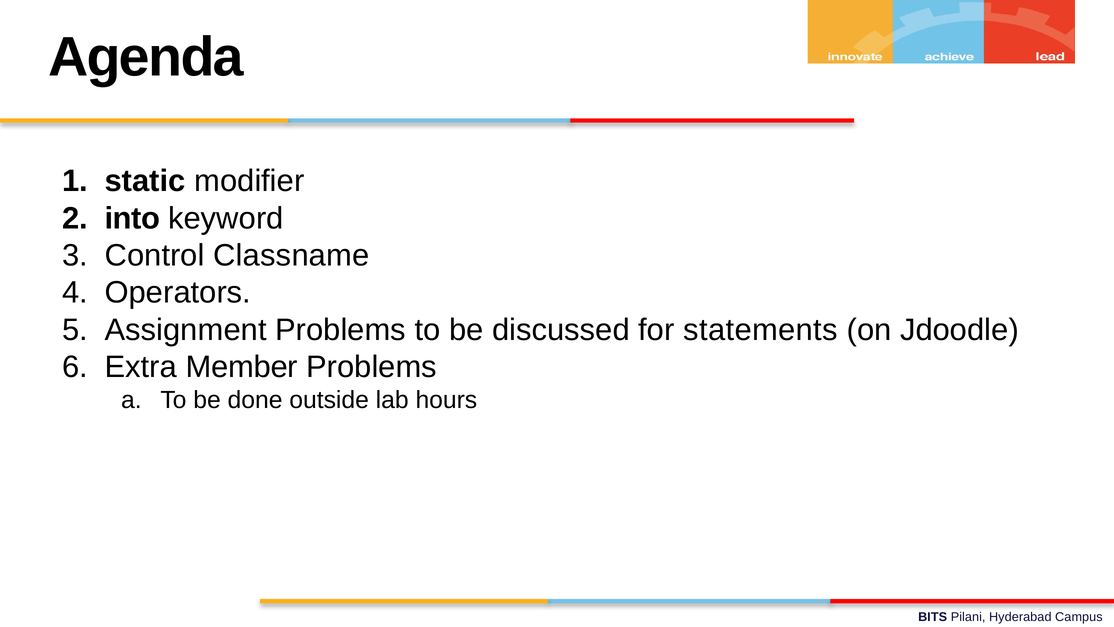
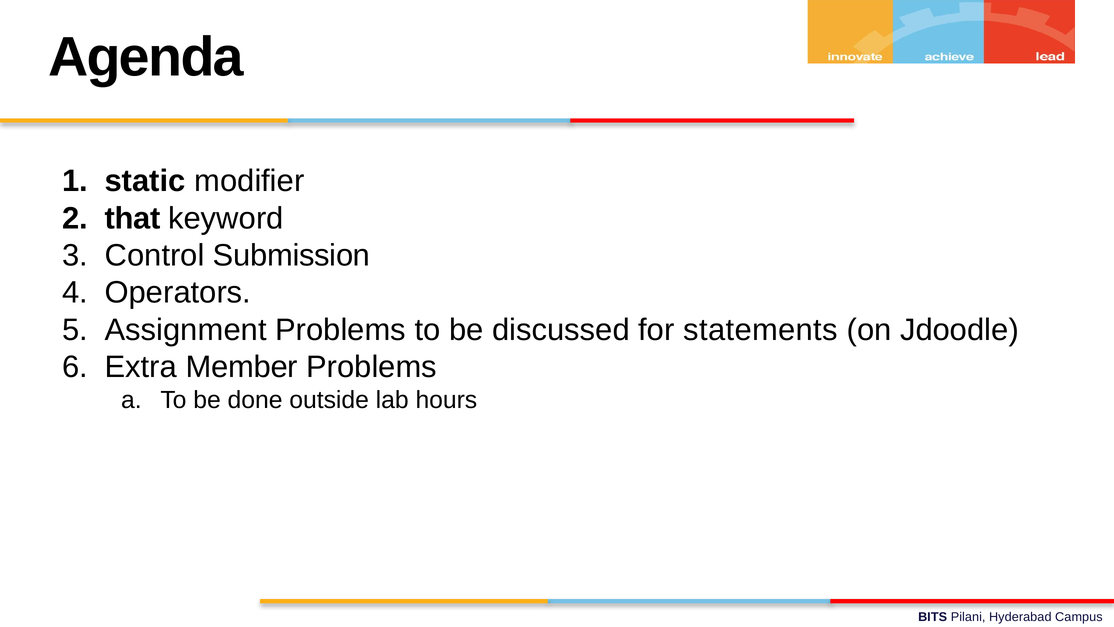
into: into -> that
Classname: Classname -> Submission
